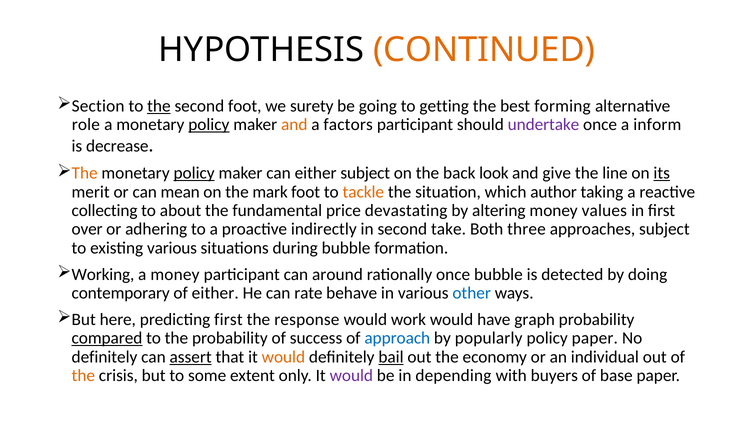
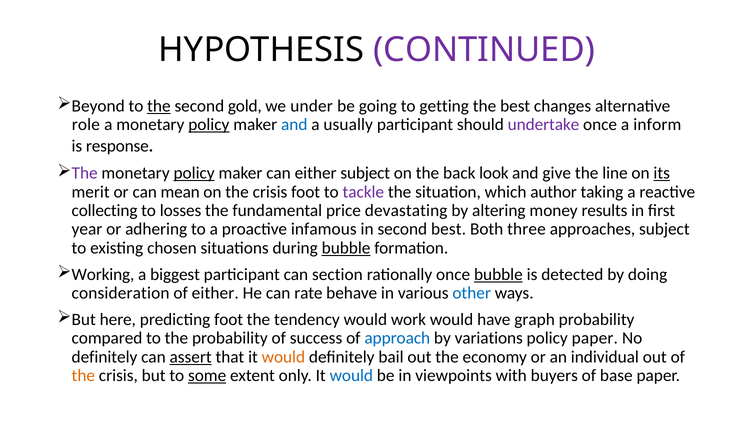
CONTINUED colour: orange -> purple
Section: Section -> Beyond
second foot: foot -> gold
surety: surety -> under
forming: forming -> changes
and at (294, 125) colour: orange -> blue
factors: factors -> usually
decrease: decrease -> response
The at (85, 173) colour: orange -> purple
on the mark: mark -> crisis
tackle colour: orange -> purple
about: about -> losses
values: values -> results
over: over -> year
indirectly: indirectly -> infamous
second take: take -> best
existing various: various -> chosen
bubble at (346, 248) underline: none -> present
a money: money -> biggest
around: around -> section
bubble at (498, 274) underline: none -> present
contemporary: contemporary -> consideration
predicting first: first -> foot
response: response -> tendency
compared underline: present -> none
popularly: popularly -> variations
bail underline: present -> none
some underline: none -> present
would at (351, 376) colour: purple -> blue
depending: depending -> viewpoints
